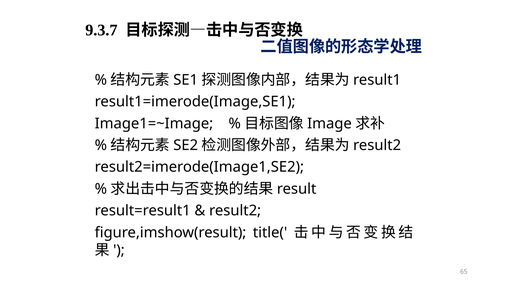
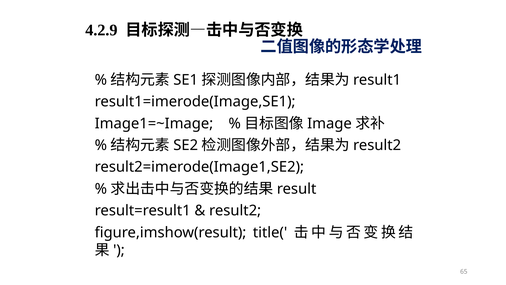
9.3.7: 9.3.7 -> 4.2.9
